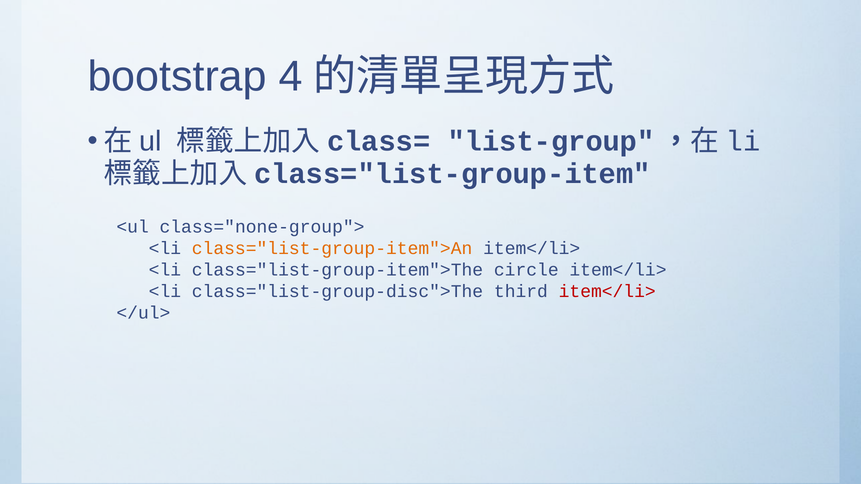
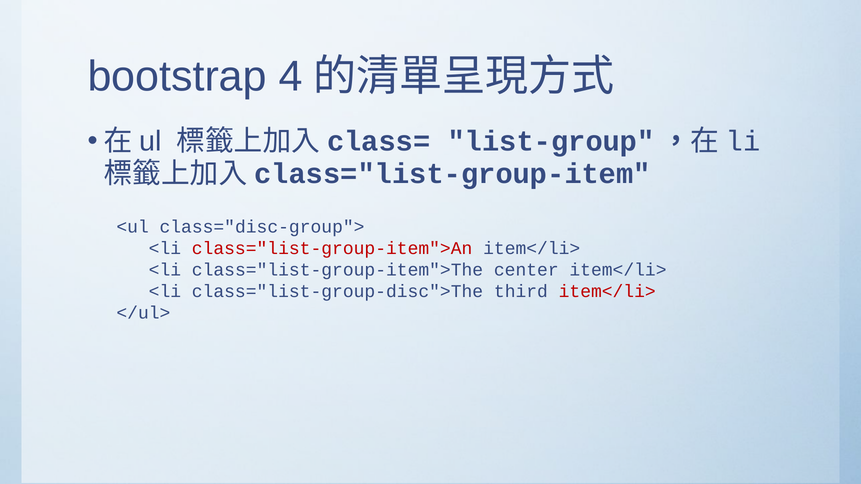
class="none-group">: class="none-group"> -> class="disc-group">
class="list-group-item">An colour: orange -> red
circle: circle -> center
